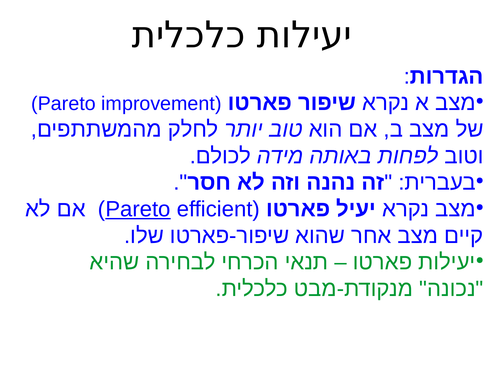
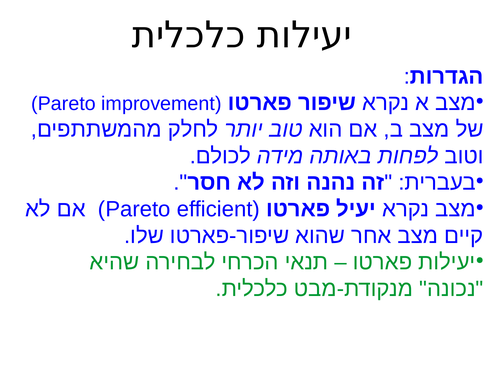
Pareto at (138, 209) underline: present -> none
